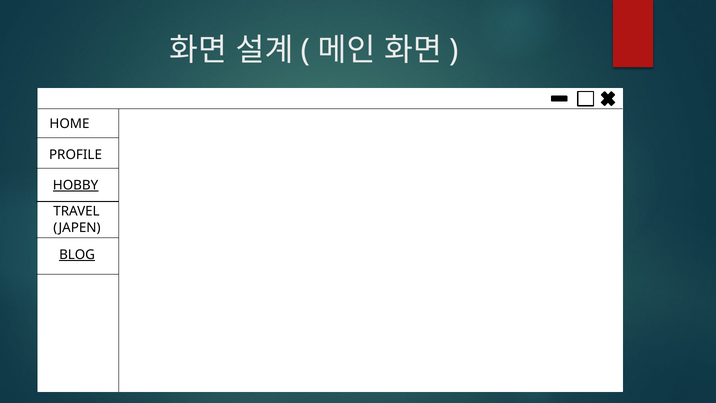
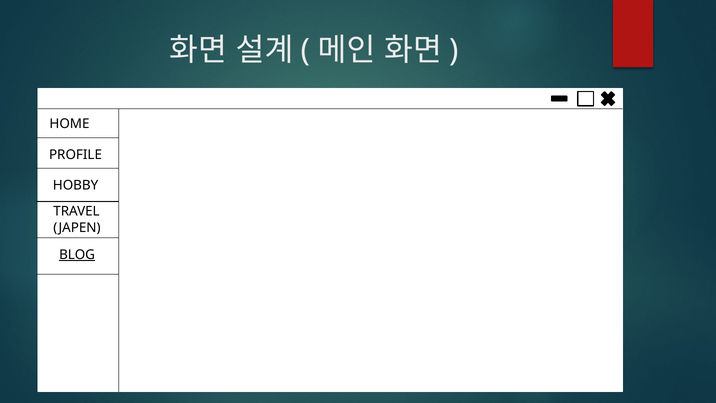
HOBBY underline: present -> none
